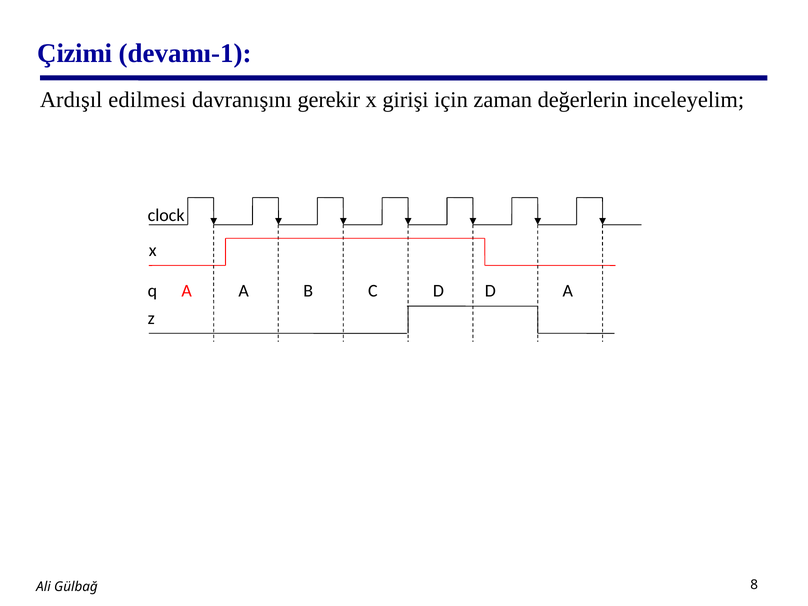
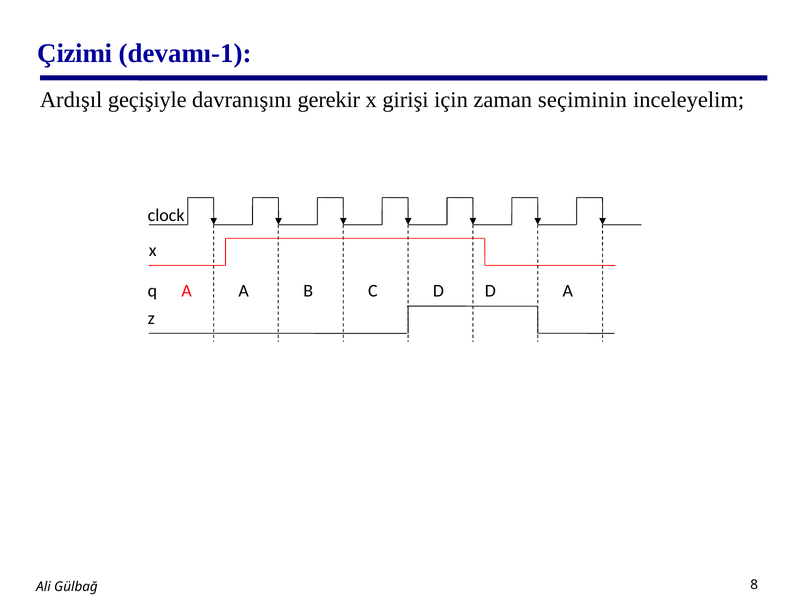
edilmesi: edilmesi -> geçişiyle
değerlerin: değerlerin -> seçiminin
